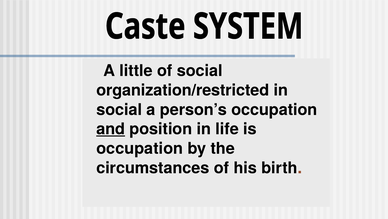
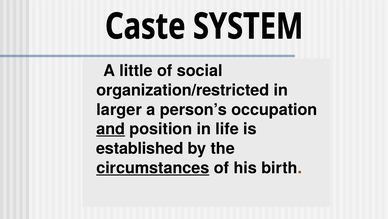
social at (119, 109): social -> larger
occupation at (140, 148): occupation -> established
circumstances underline: none -> present
